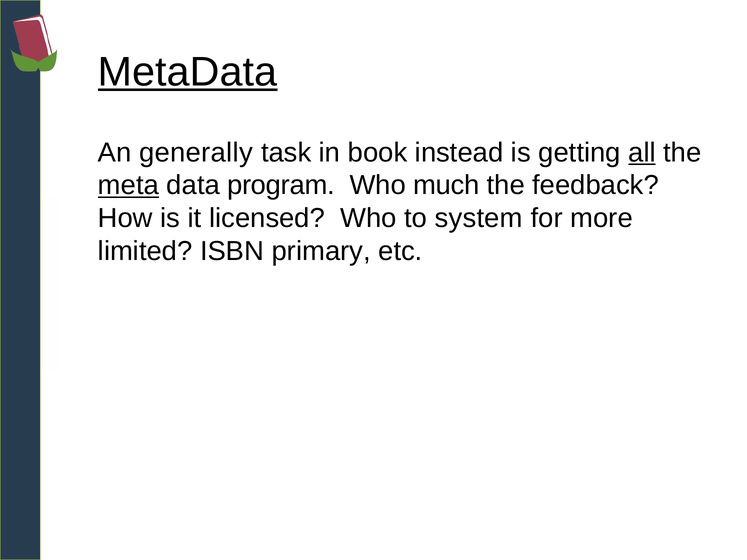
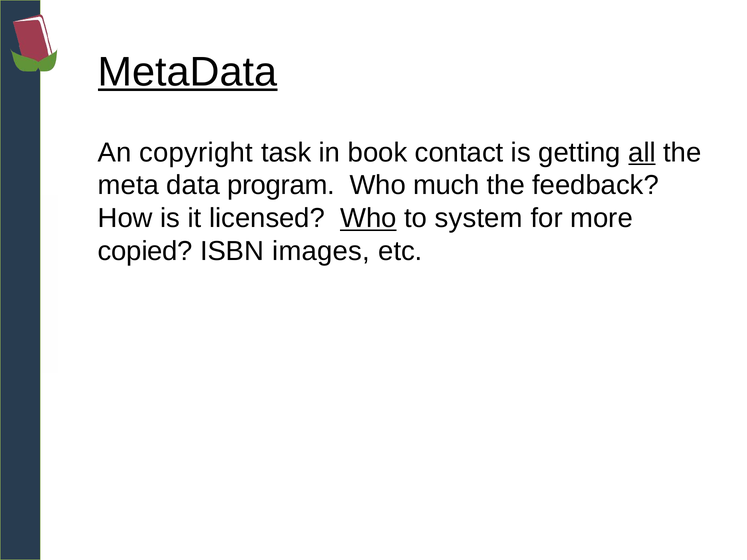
generally: generally -> copyright
instead: instead -> contact
meta underline: present -> none
Who at (368, 218) underline: none -> present
limited: limited -> copied
primary: primary -> images
